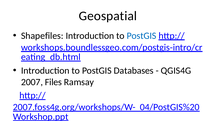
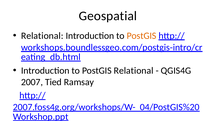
Shapefiles at (42, 36): Shapefiles -> Relational
PostGIS at (141, 36) colour: blue -> orange
PostGIS Databases: Databases -> Relational
Files: Files -> Tied
